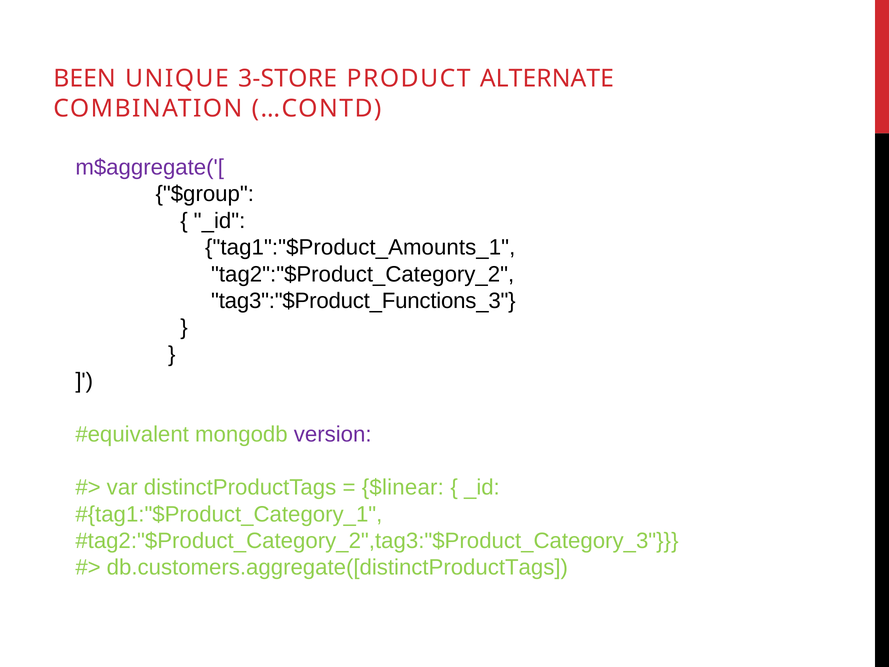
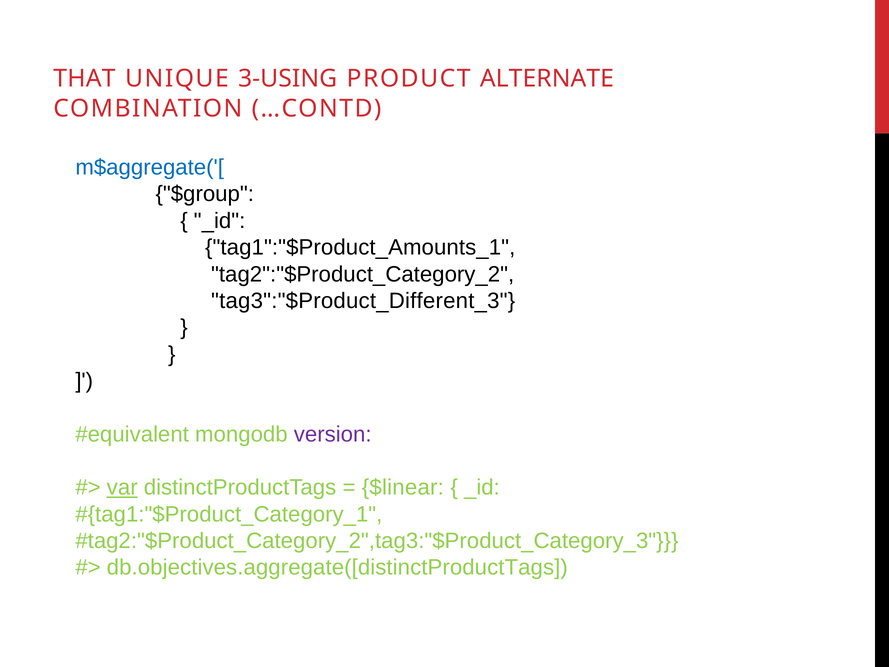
BEEN: BEEN -> THAT
3-STORE: 3-STORE -> 3-USING
m$aggregate('[ colour: purple -> blue
tag3":"$Product_Functions_3: tag3":"$Product_Functions_3 -> tag3":"$Product_Different_3
var underline: none -> present
db.customers.aggregate([distinctProductTags: db.customers.aggregate([distinctProductTags -> db.objectives.aggregate([distinctProductTags
